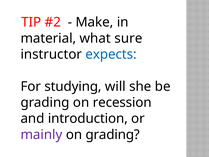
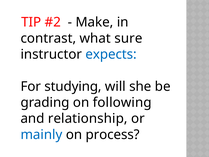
material: material -> contrast
recession: recession -> following
introduction: introduction -> relationship
mainly colour: purple -> blue
on grading: grading -> process
